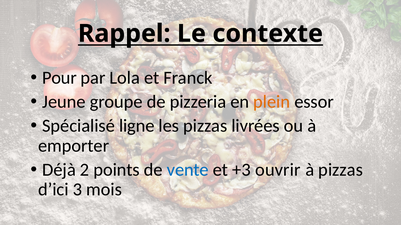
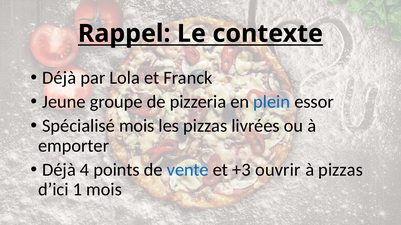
Pour at (59, 78): Pour -> Déjà
plein colour: orange -> blue
Spécialisé ligne: ligne -> mois
2: 2 -> 4
3: 3 -> 1
